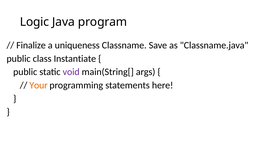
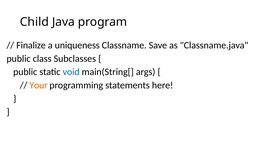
Logic: Logic -> Child
Instantiate: Instantiate -> Subclasses
void colour: purple -> blue
